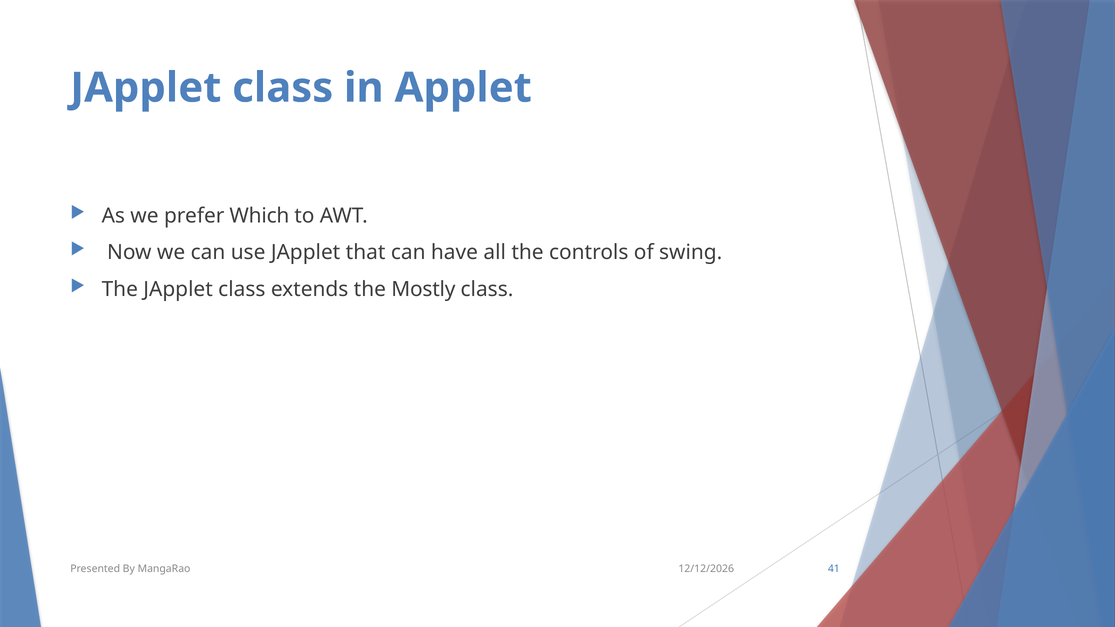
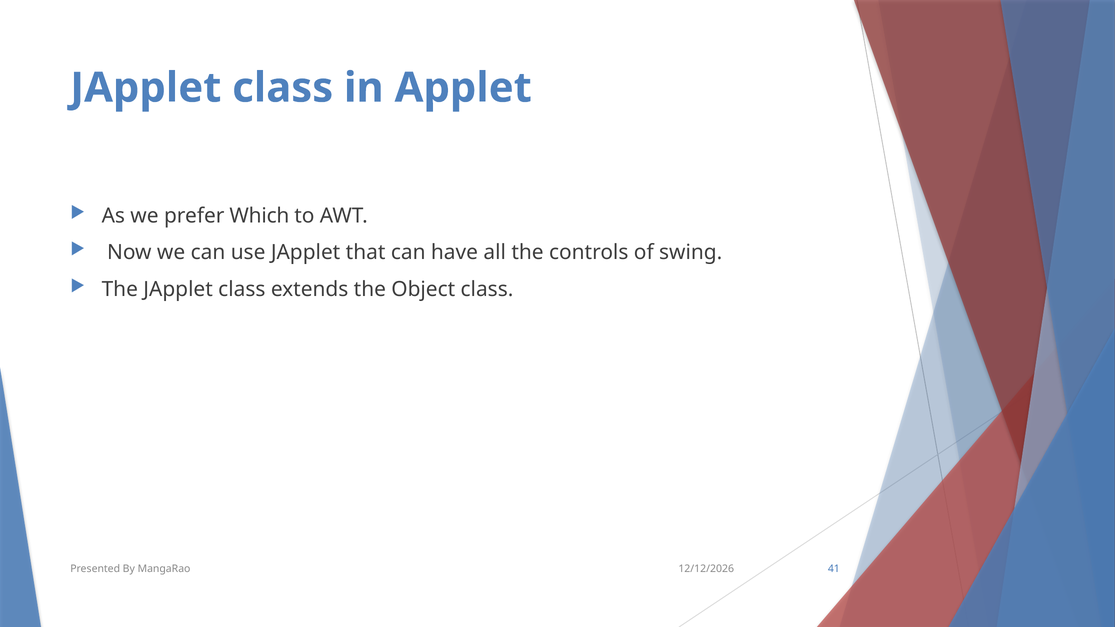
Mostly: Mostly -> Object
